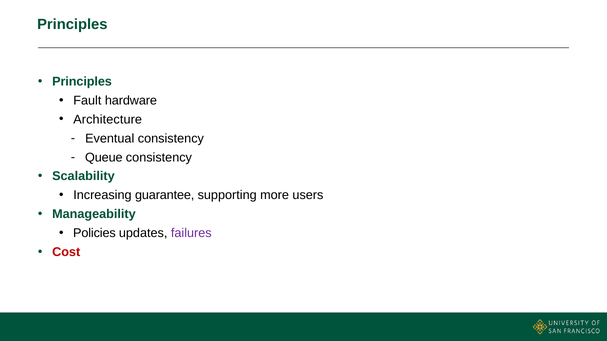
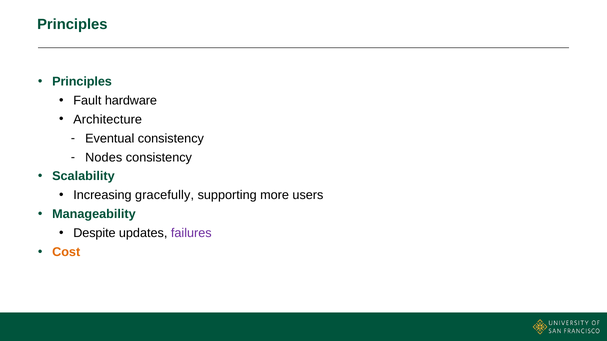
Queue: Queue -> Nodes
guarantee: guarantee -> gracefully
Policies: Policies -> Despite
Cost colour: red -> orange
